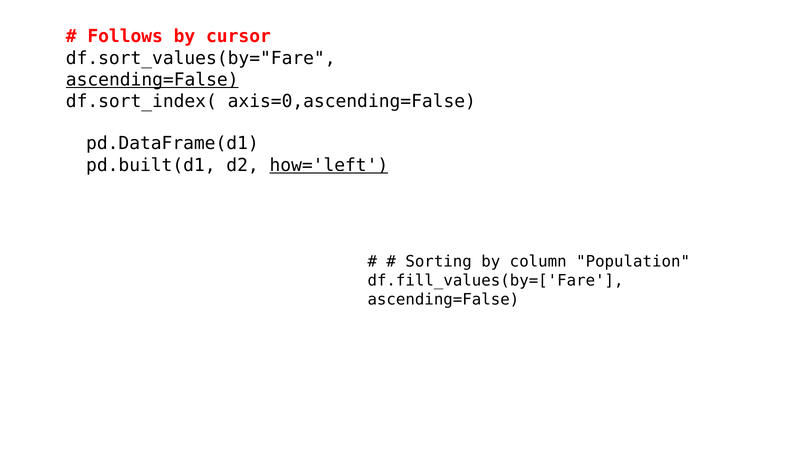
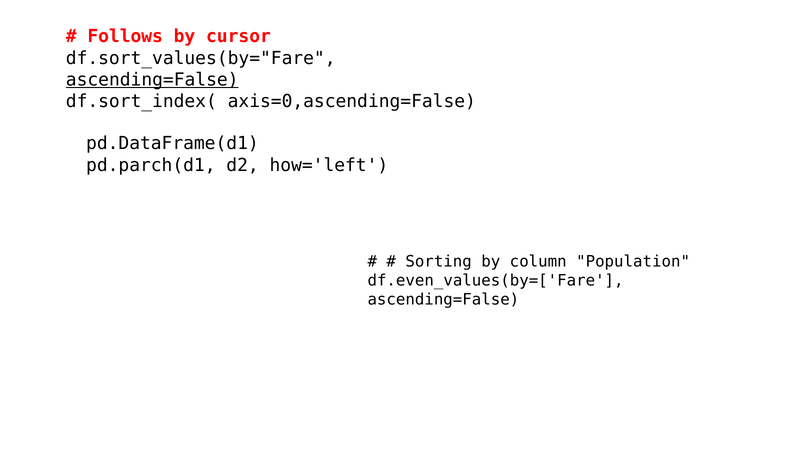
pd.built(d1: pd.built(d1 -> pd.parch(d1
how='left underline: present -> none
df.fill_values(by=['Fare: df.fill_values(by=['Fare -> df.even_values(by=['Fare
